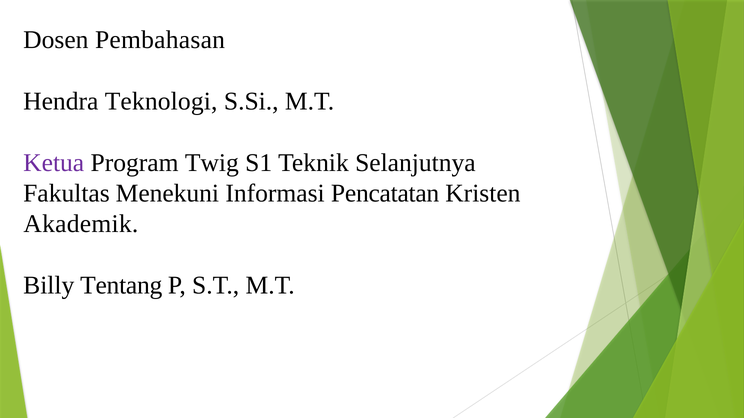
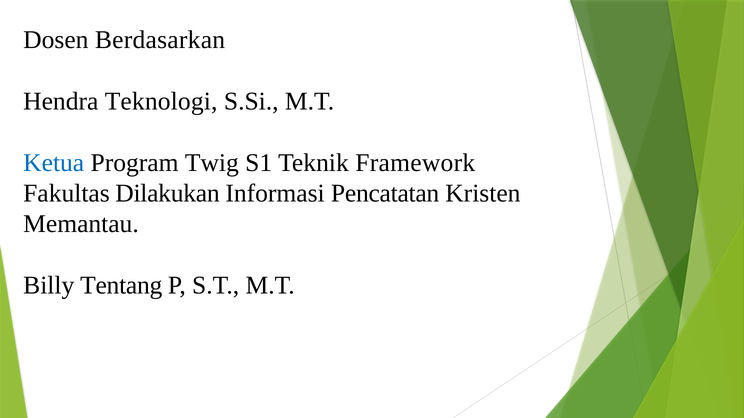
Pembahasan: Pembahasan -> Berdasarkan
Ketua colour: purple -> blue
Selanjutnya: Selanjutnya -> Framework
Menekuni: Menekuni -> Dilakukan
Akademik: Akademik -> Memantau
